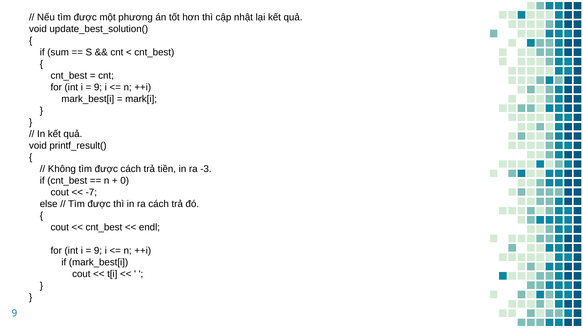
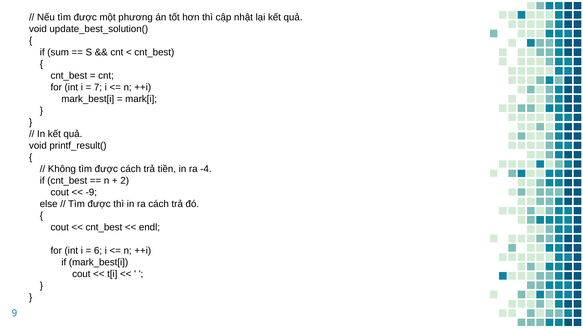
9 at (98, 87): 9 -> 7
-3: -3 -> -4
0: 0 -> 2
-7: -7 -> -9
9 at (98, 251): 9 -> 6
